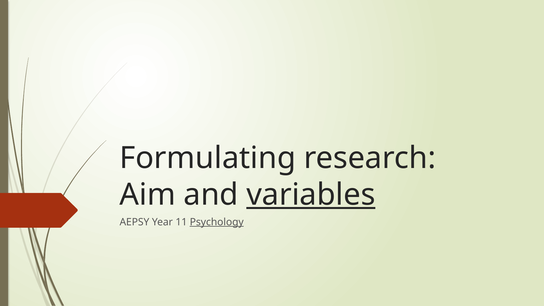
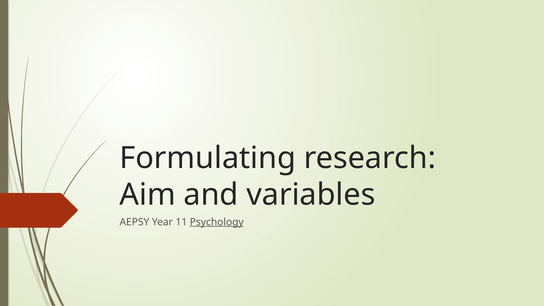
variables underline: present -> none
